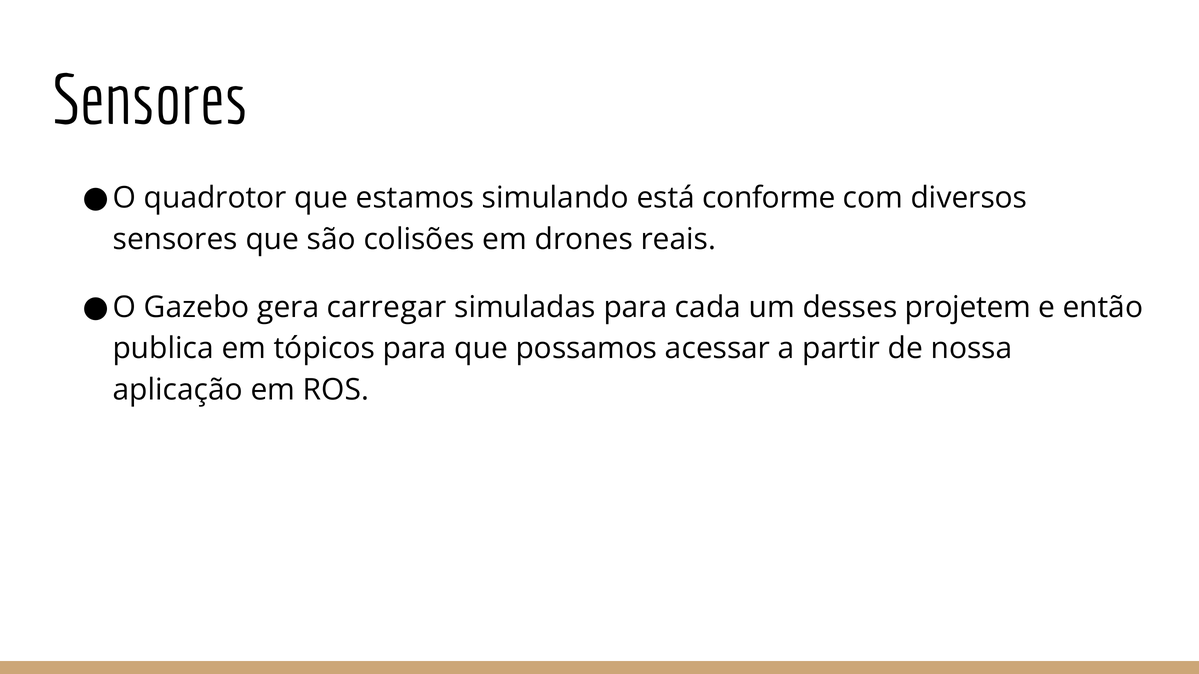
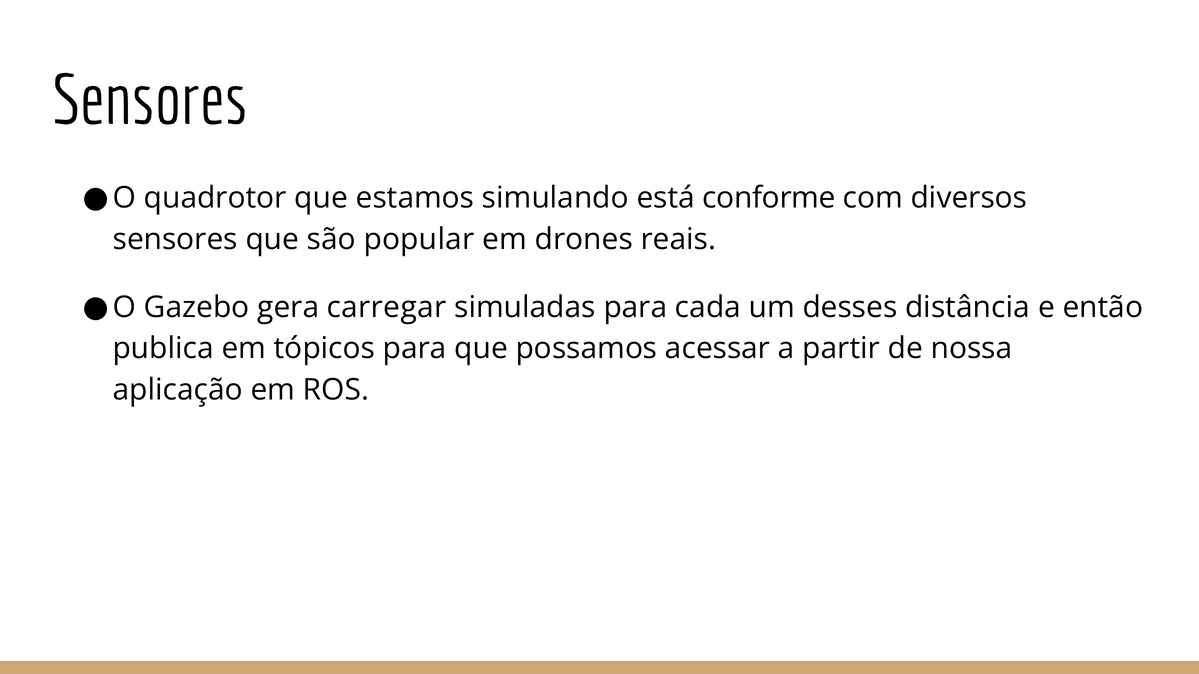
colisões: colisões -> popular
projetem: projetem -> distância
